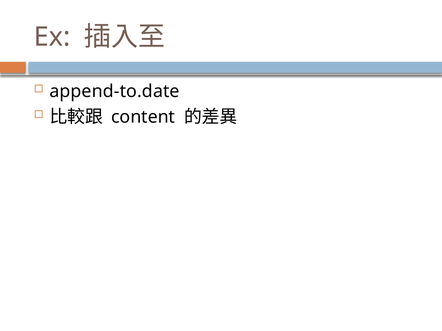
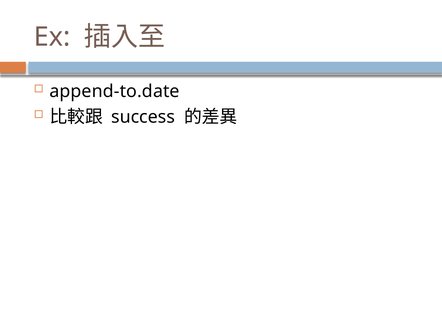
content: content -> success
